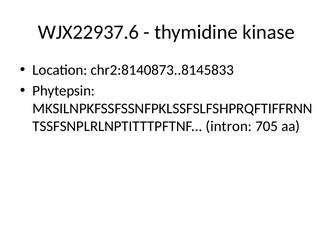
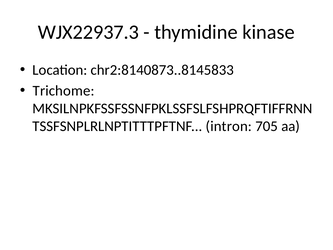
WJX22937.6: WJX22937.6 -> WJX22937.3
Phytepsin: Phytepsin -> Trichome
